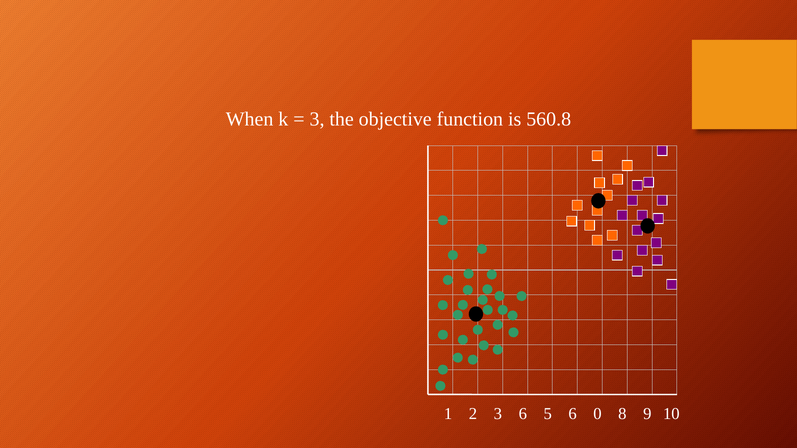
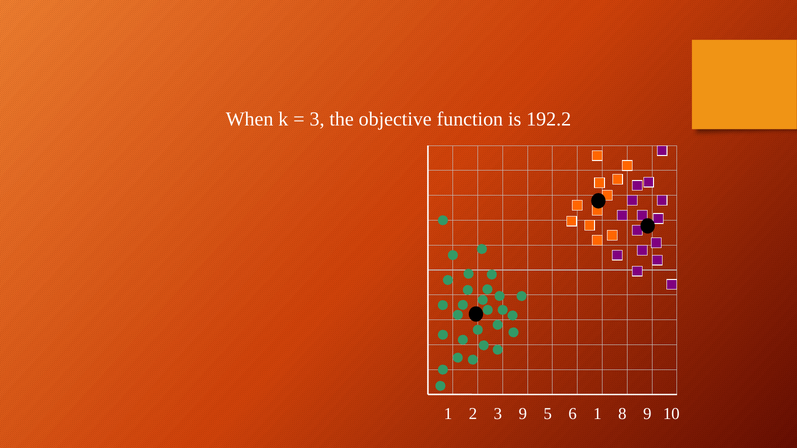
560.8: 560.8 -> 192.2
3 6: 6 -> 9
6 0: 0 -> 1
